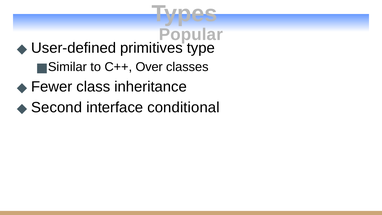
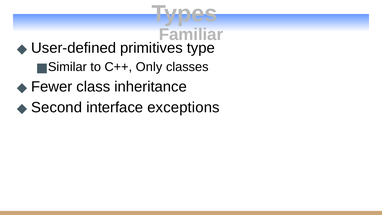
Popular: Popular -> Familiar
Over: Over -> Only
conditional: conditional -> exceptions
